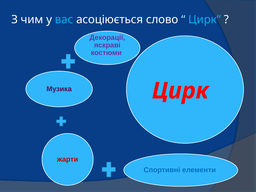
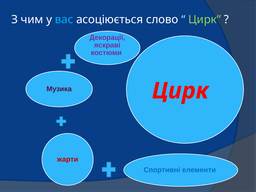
Цирк at (205, 19) colour: light blue -> light green
